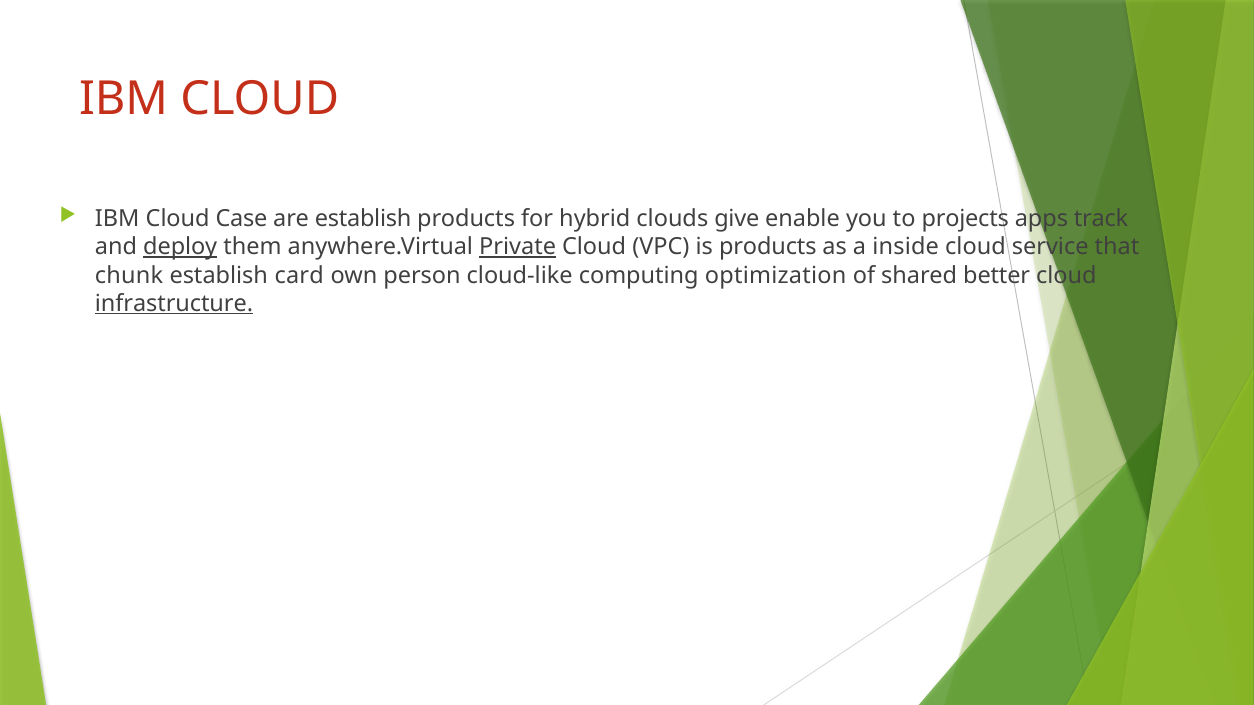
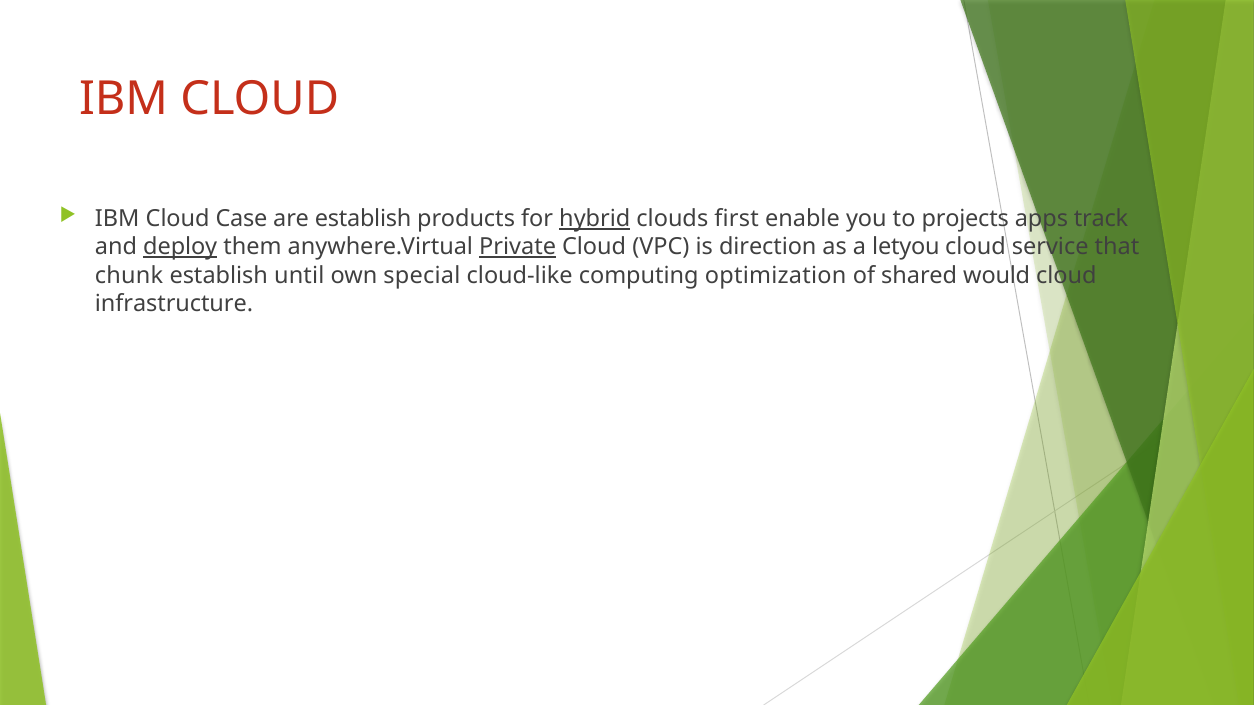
hybrid underline: none -> present
give: give -> first
is products: products -> direction
inside: inside -> letyou
card: card -> until
person: person -> special
better: better -> would
infrastructure underline: present -> none
